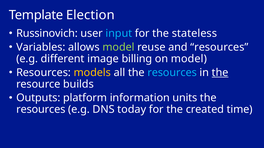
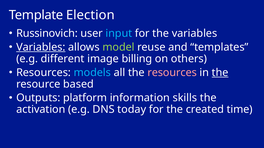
the stateless: stateless -> variables
Variables at (41, 47) underline: none -> present
and resources: resources -> templates
on model: model -> others
models colour: yellow -> light blue
resources at (172, 73) colour: light blue -> pink
builds: builds -> based
units: units -> skills
resources at (41, 110): resources -> activation
